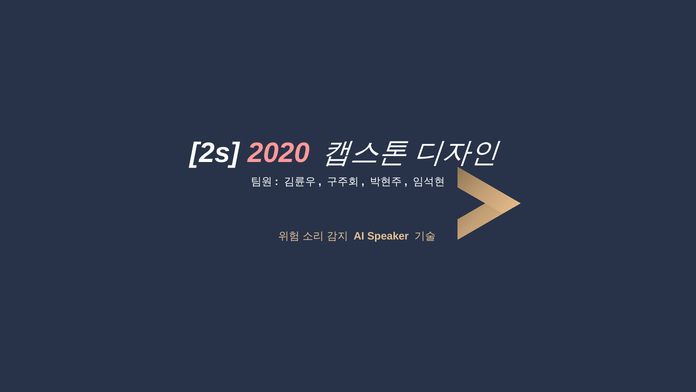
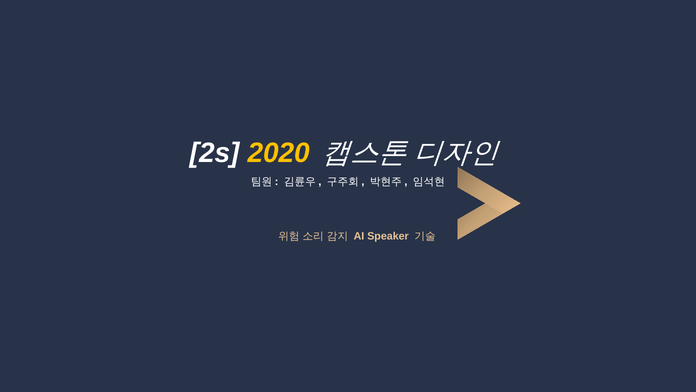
2020 colour: pink -> yellow
